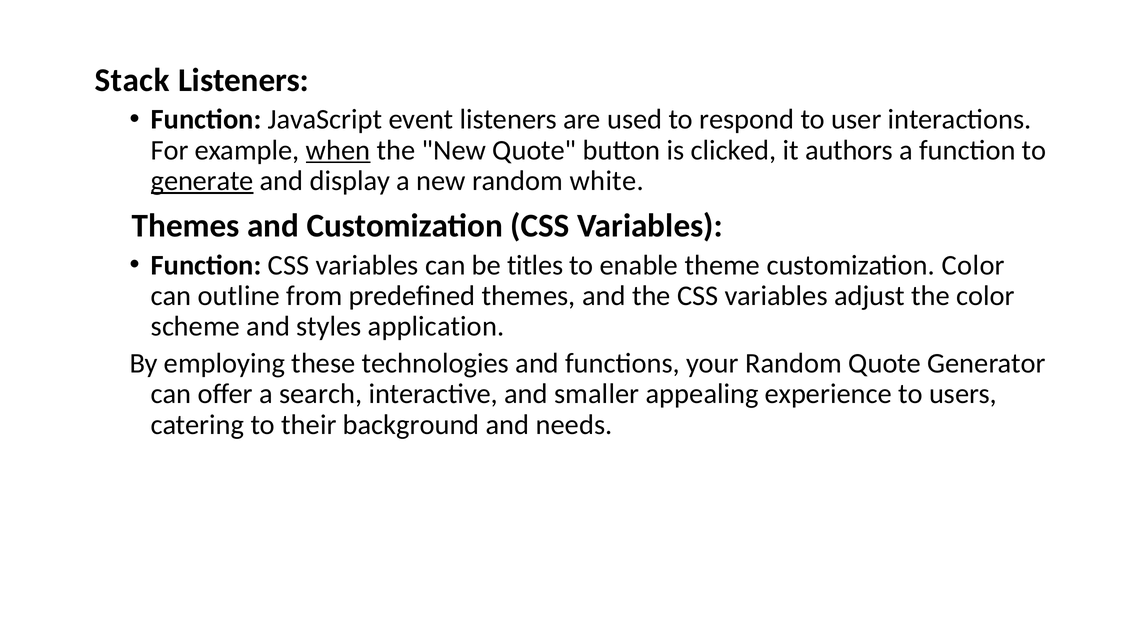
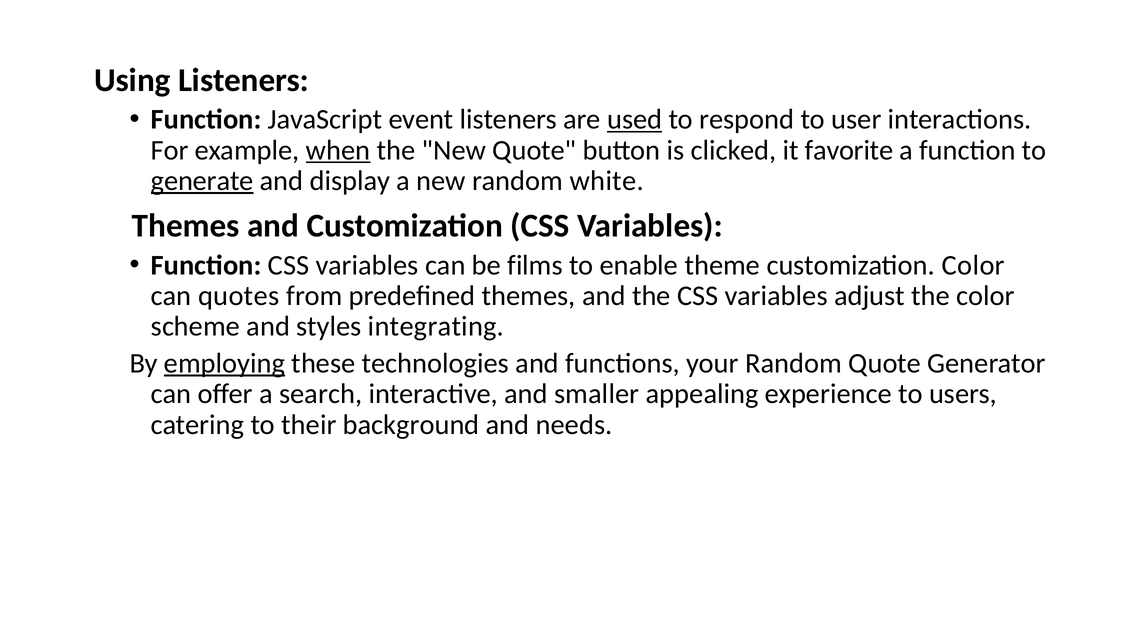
Stack: Stack -> Using
used underline: none -> present
authors: authors -> favorite
titles: titles -> films
outline: outline -> quotes
application: application -> integrating
employing underline: none -> present
